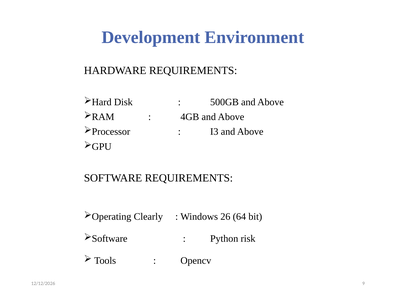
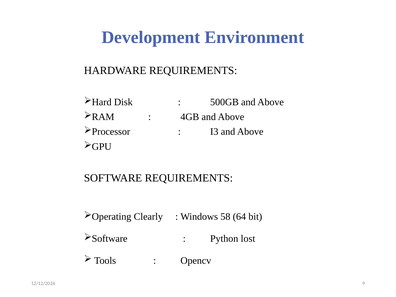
26: 26 -> 58
risk: risk -> lost
